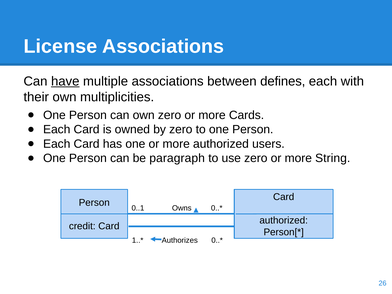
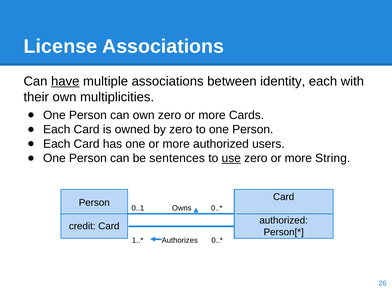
defines: defines -> identity
paragraph: paragraph -> sentences
use underline: none -> present
